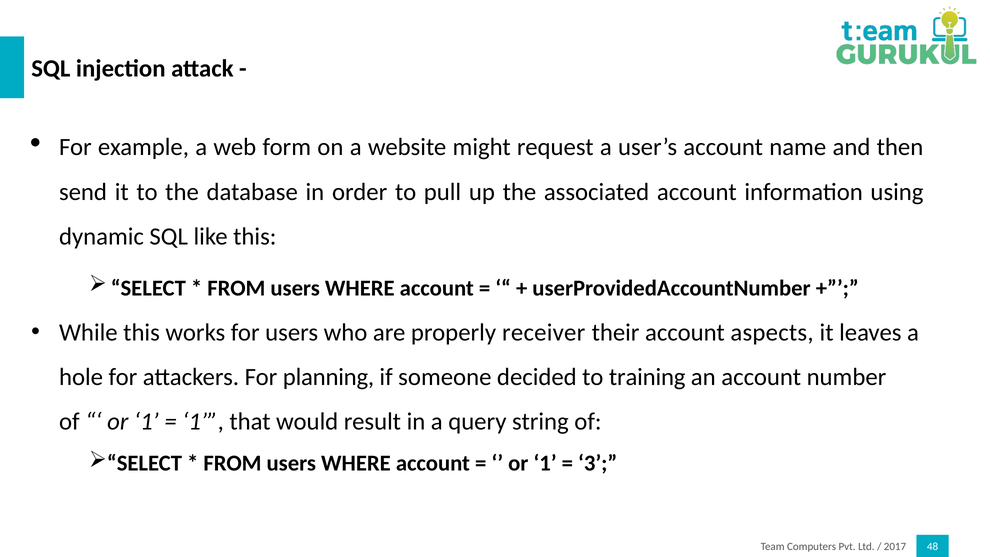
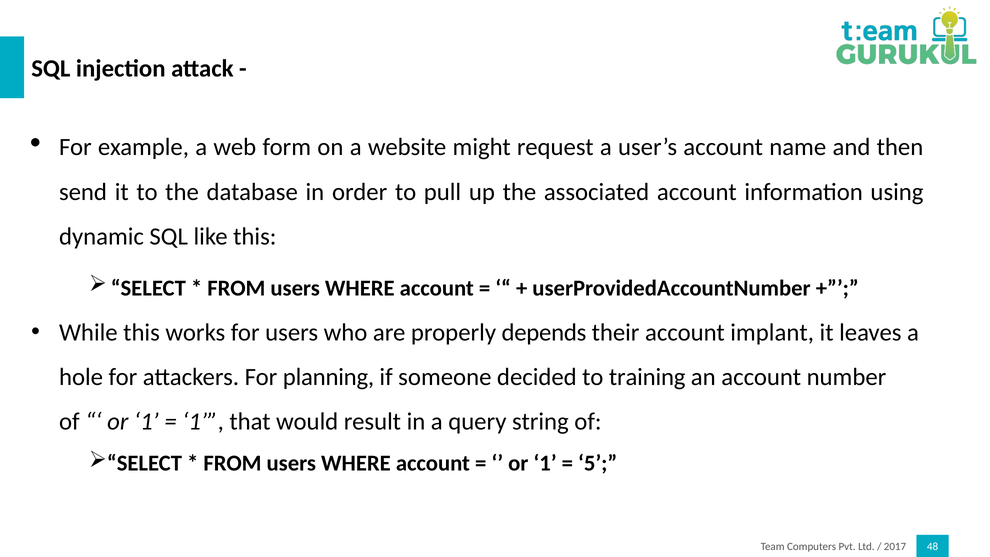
receiver: receiver -> depends
aspects: aspects -> implant
3: 3 -> 5
